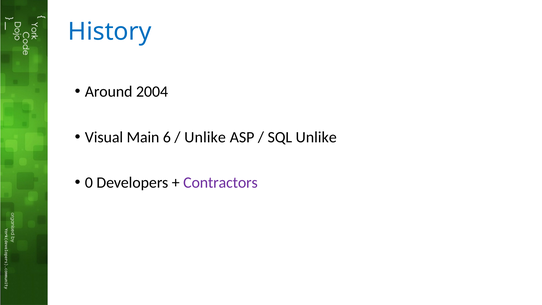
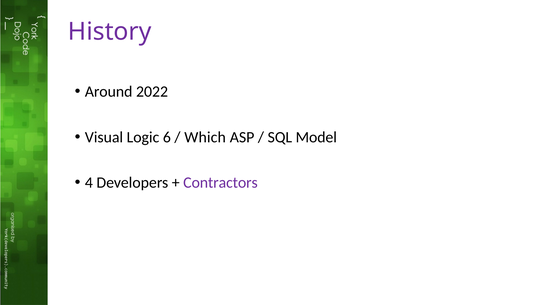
History colour: blue -> purple
2004: 2004 -> 2022
Main: Main -> Logic
Unlike at (205, 137): Unlike -> Which
SQL Unlike: Unlike -> Model
0: 0 -> 4
